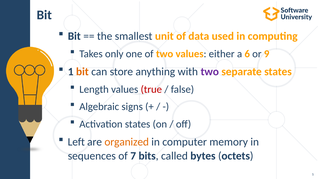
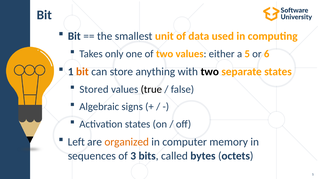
a 6: 6 -> 5
9: 9 -> 6
two at (210, 72) colour: purple -> black
Length: Length -> Stored
true colour: red -> black
7: 7 -> 3
